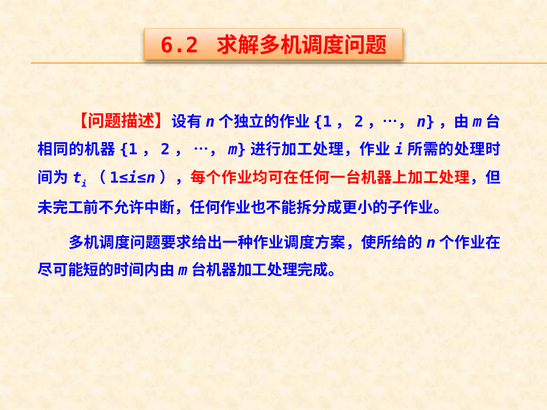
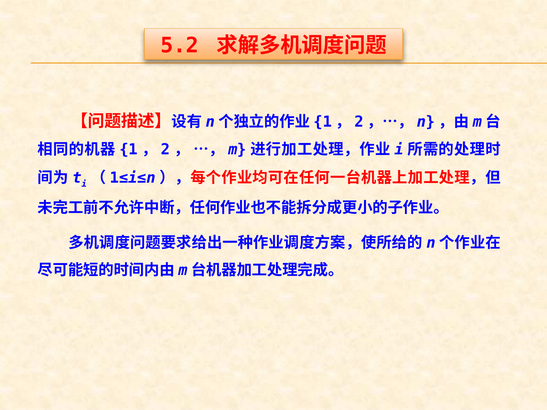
6.2: 6.2 -> 5.2
